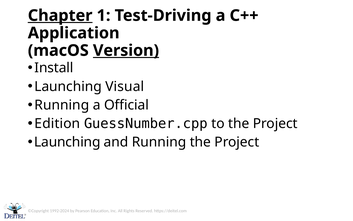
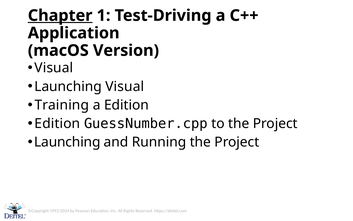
Version underline: present -> none
Install at (54, 68): Install -> Visual
Running at (62, 105): Running -> Training
a Official: Official -> Edition
